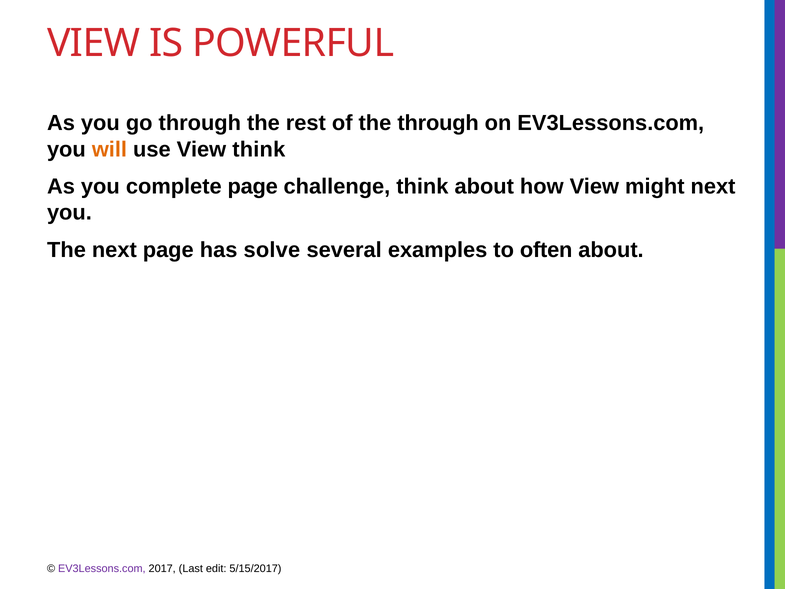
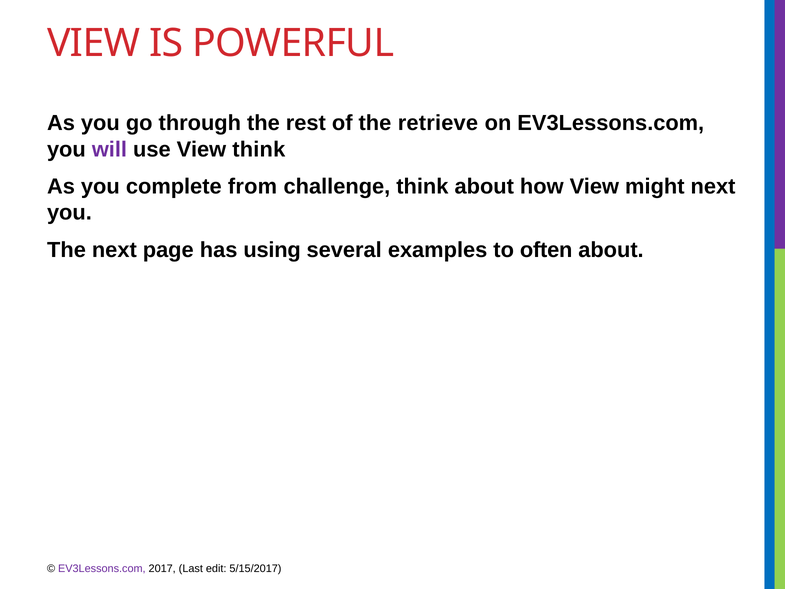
the through: through -> retrieve
will colour: orange -> purple
complete page: page -> from
solve: solve -> using
